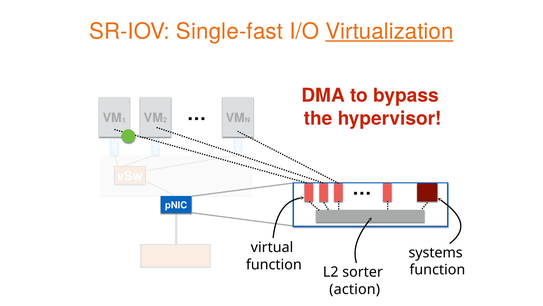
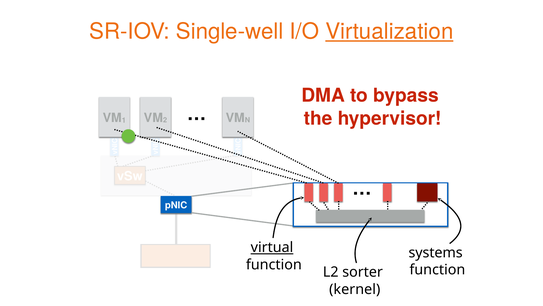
Single-fast: Single-fast -> Single-well
virtual underline: none -> present
action: action -> kernel
